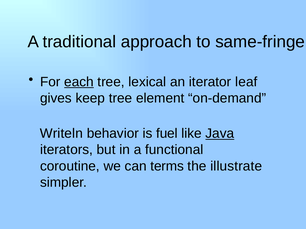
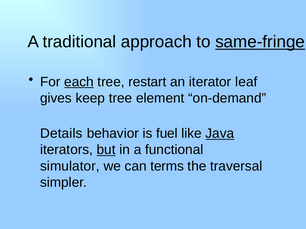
same-fringe underline: none -> present
lexical: lexical -> restart
Writeln: Writeln -> Details
but underline: none -> present
coroutine: coroutine -> simulator
illustrate: illustrate -> traversal
